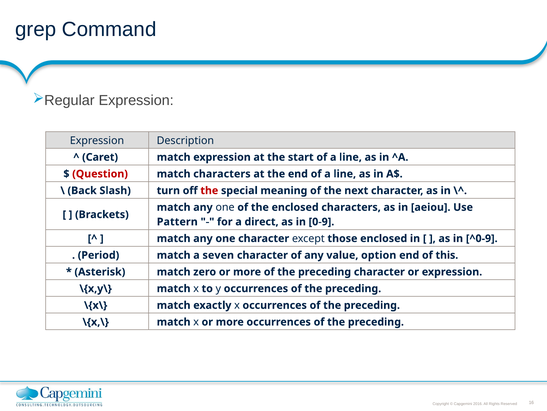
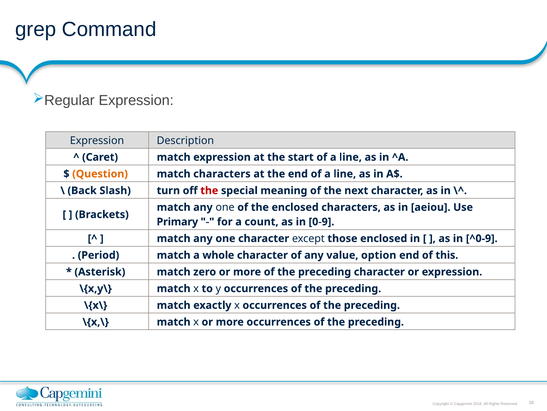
Question colour: red -> orange
Pattern: Pattern -> Primary
direct: direct -> count
seven: seven -> whole
